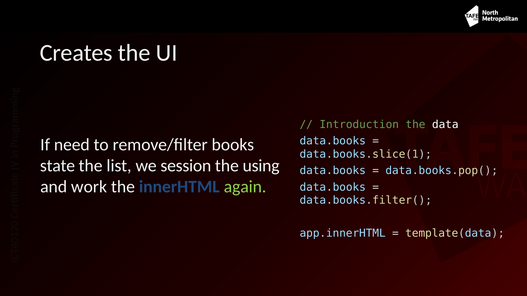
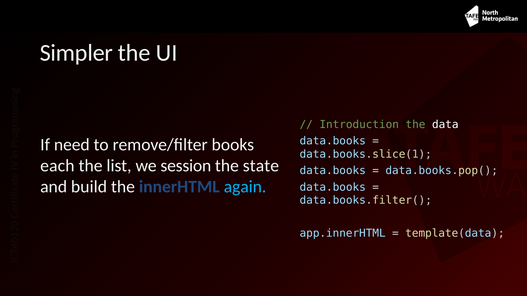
Creates: Creates -> Simpler
state: state -> each
using: using -> state
work: work -> build
again colour: light green -> light blue
